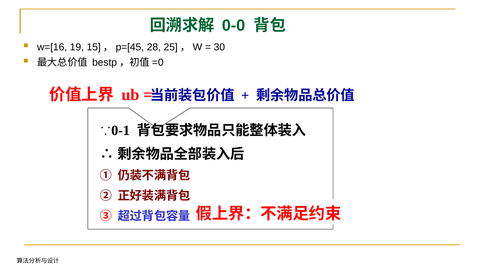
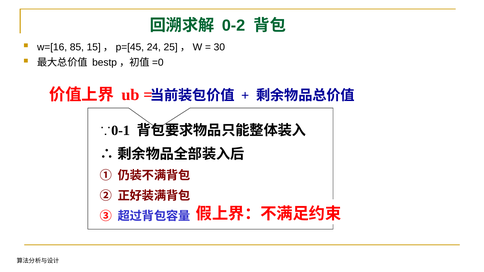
0-0: 0-0 -> 0-2
19: 19 -> 85
28: 28 -> 24
